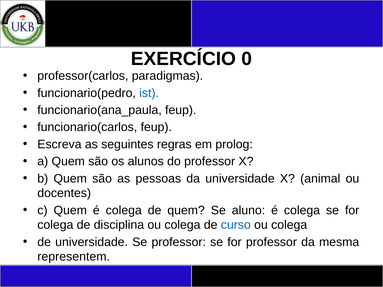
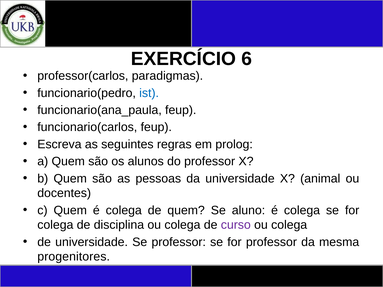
0: 0 -> 6
curso colour: blue -> purple
representem: representem -> progenitores
